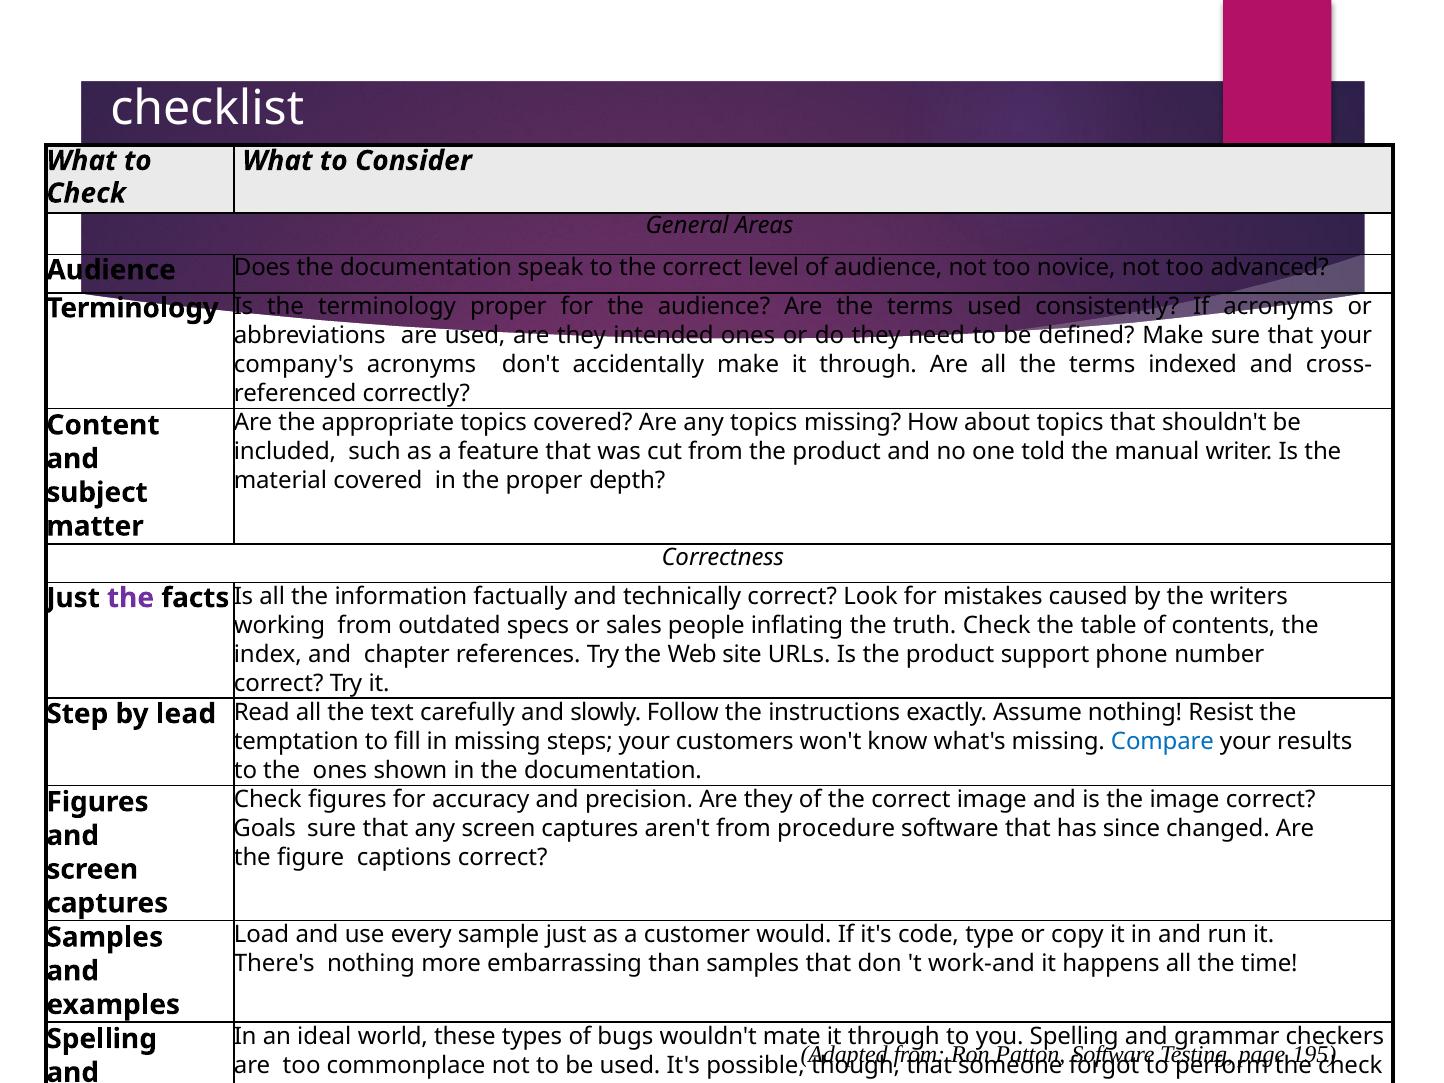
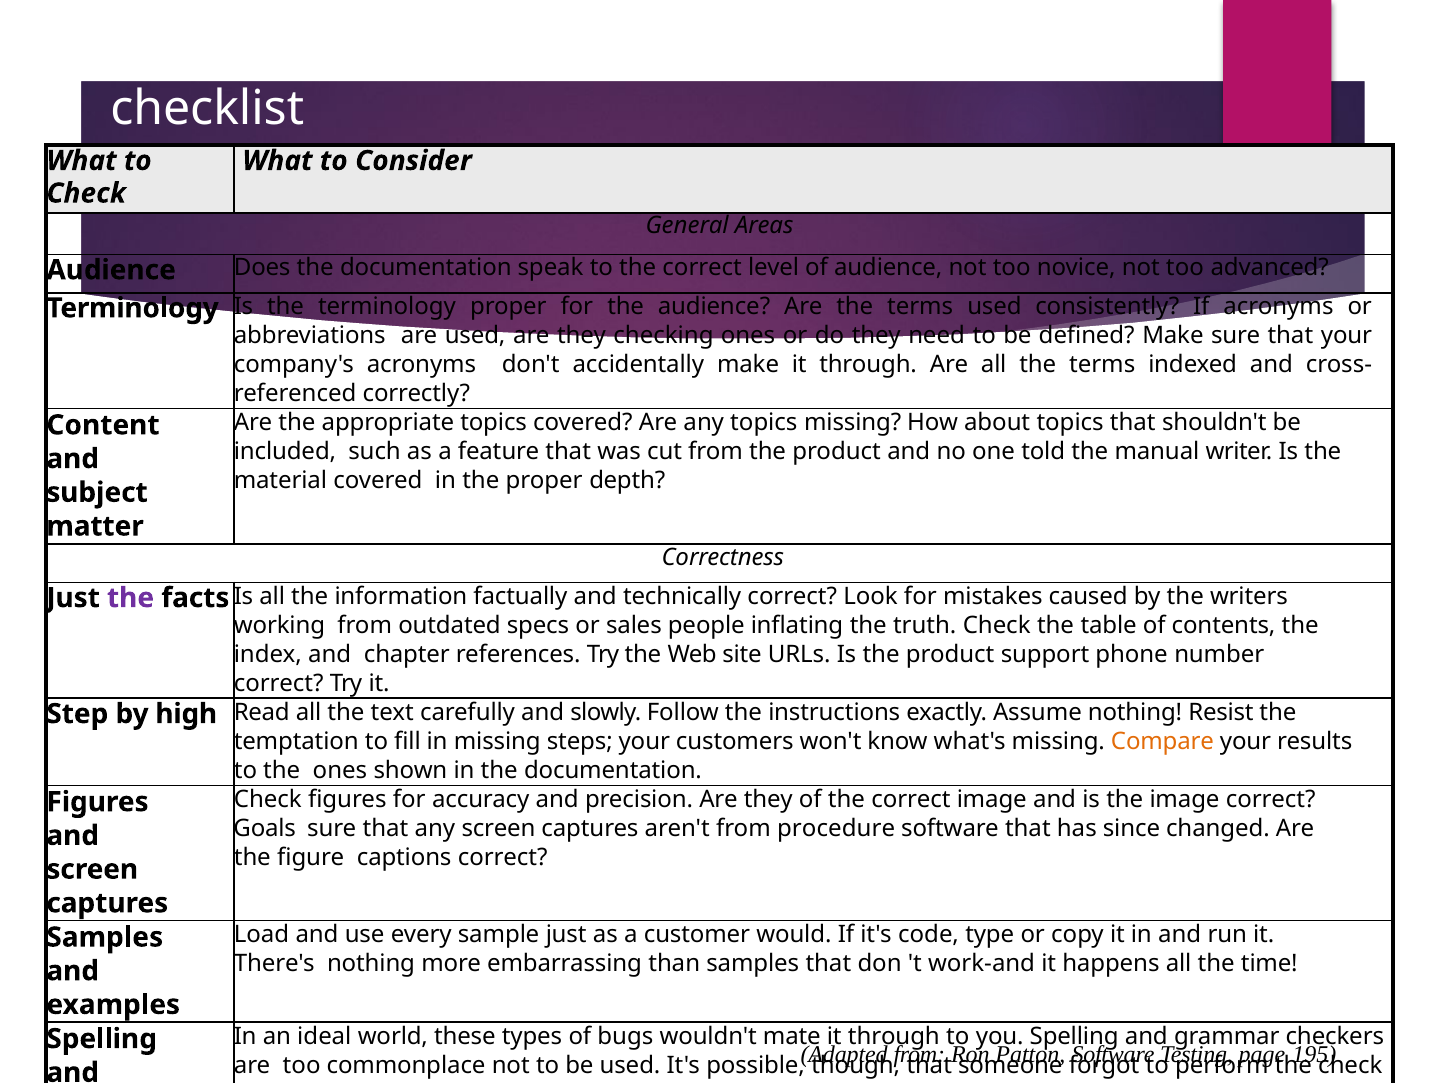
they intended: intended -> checking
lead: lead -> high
Compare colour: blue -> orange
